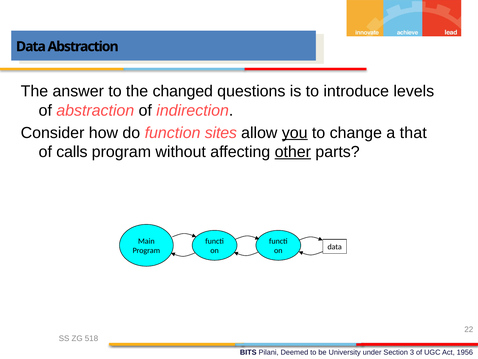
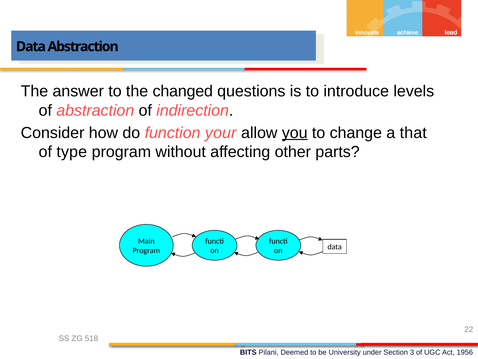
sites: sites -> your
calls: calls -> type
other underline: present -> none
